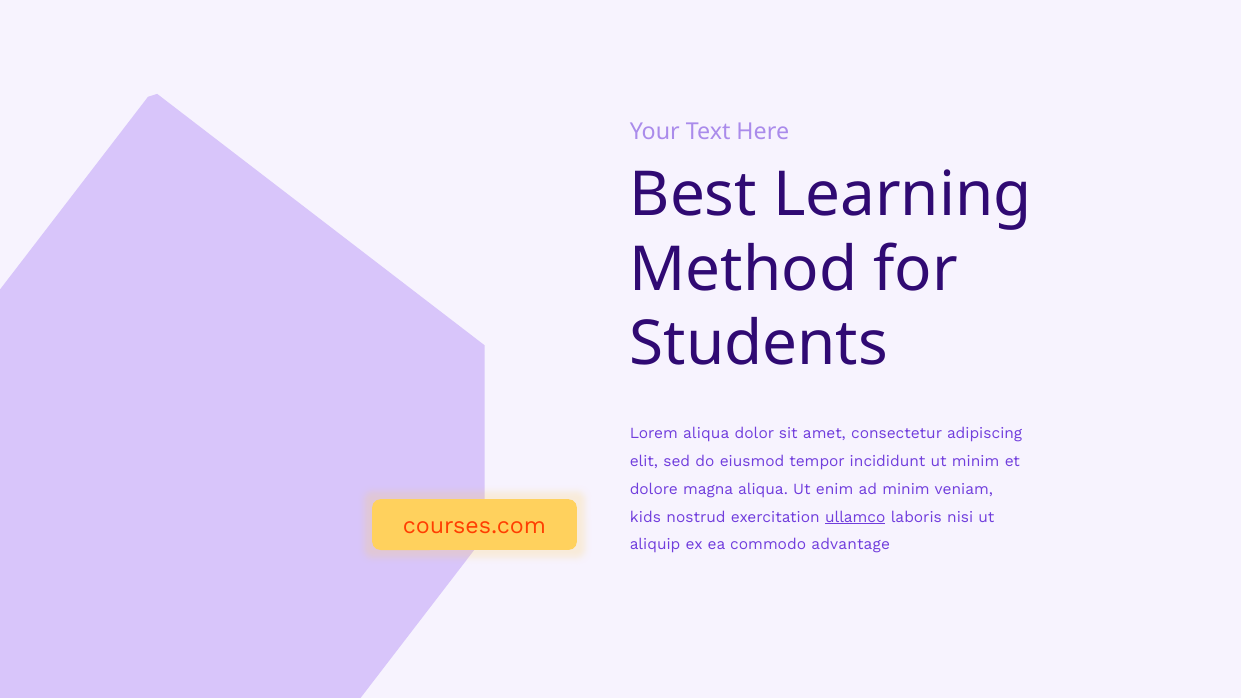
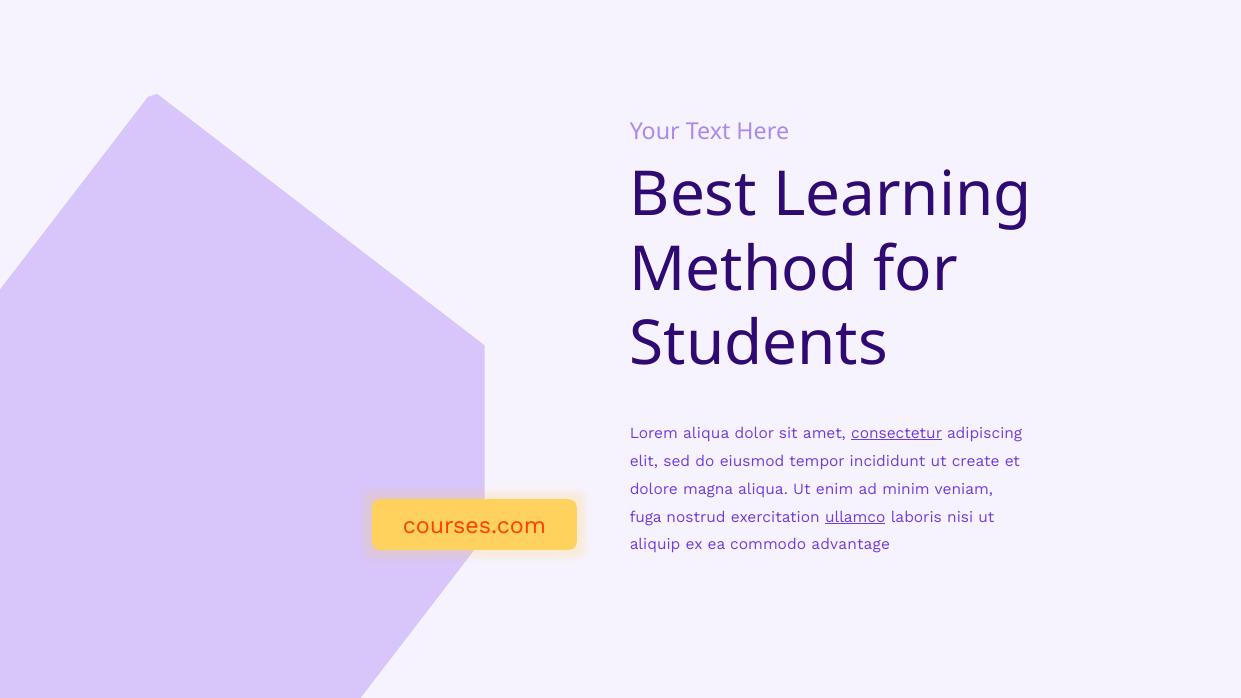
consectetur underline: none -> present
ut minim: minim -> create
kids: kids -> fuga
